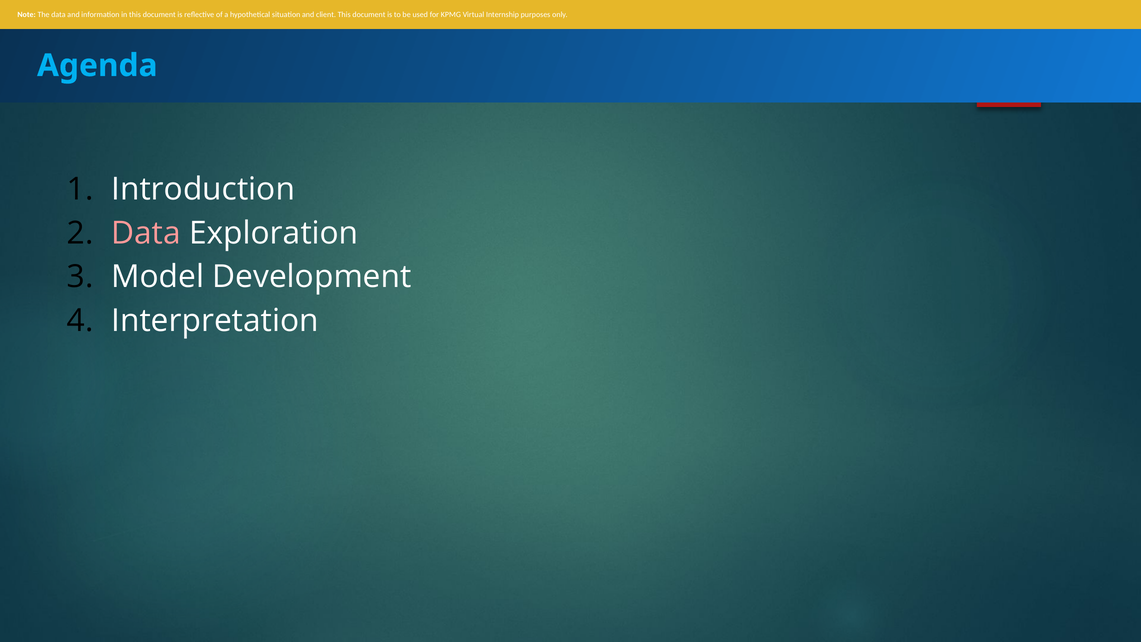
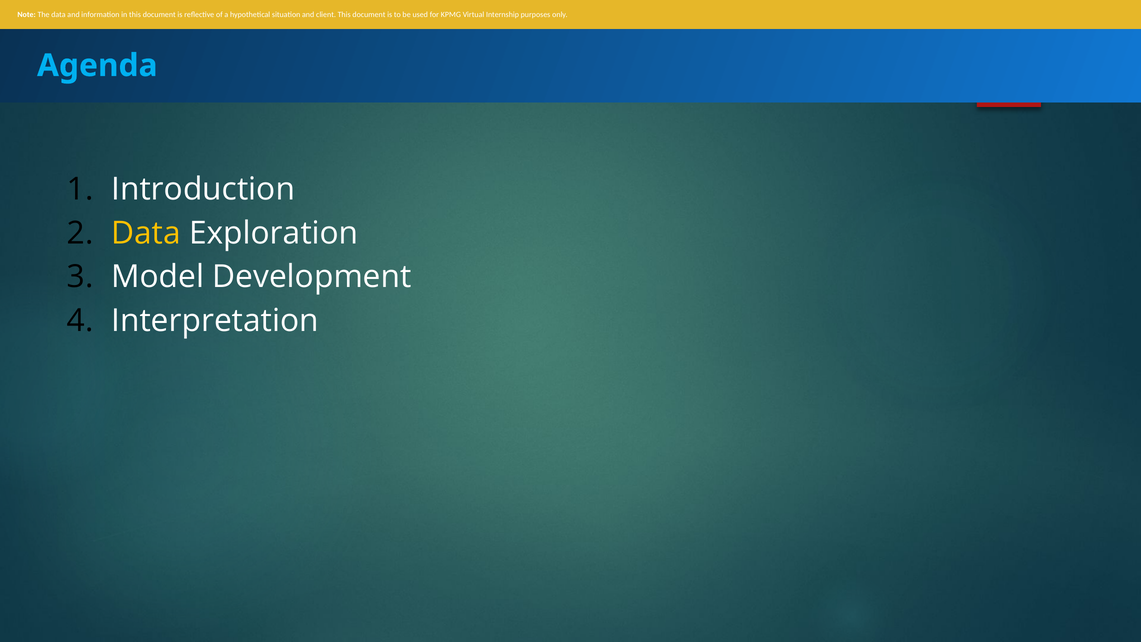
Data at (146, 233) colour: pink -> yellow
